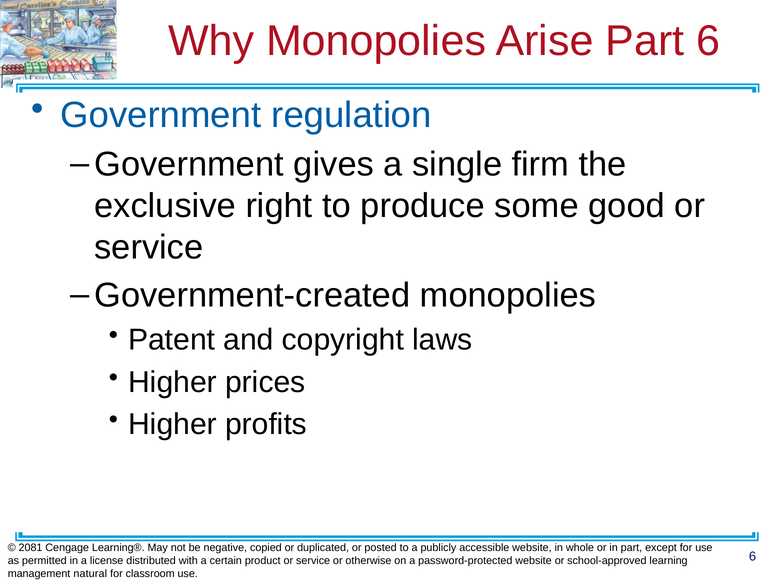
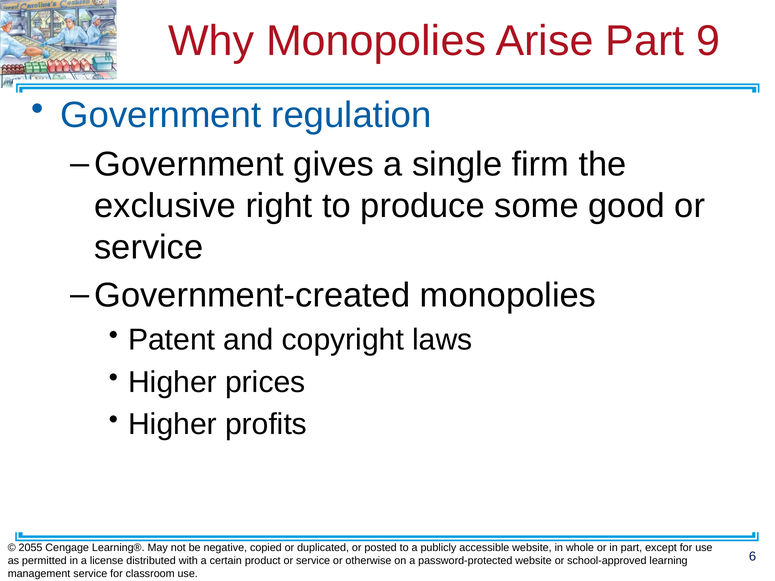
Part 6: 6 -> 9
2081: 2081 -> 2055
management natural: natural -> service
